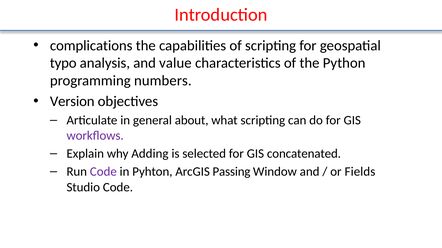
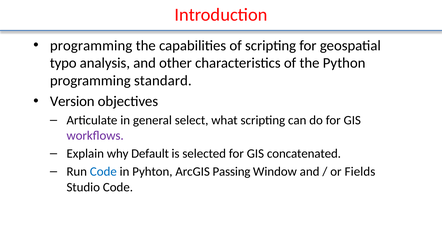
complications at (91, 46): complications -> programming
value: value -> other
numbers: numbers -> standard
about: about -> select
Adding: Adding -> Default
Code at (103, 172) colour: purple -> blue
